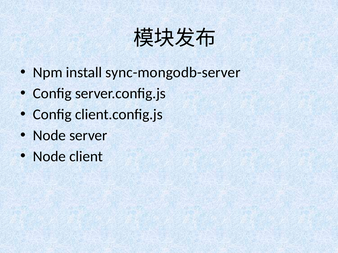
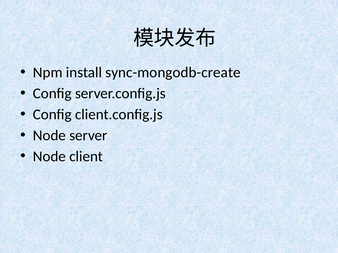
sync-mongodb-server: sync-mongodb-server -> sync-mongodb-create
